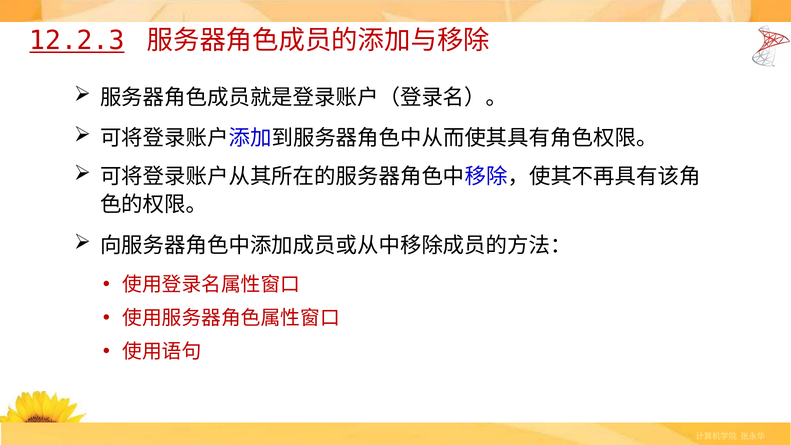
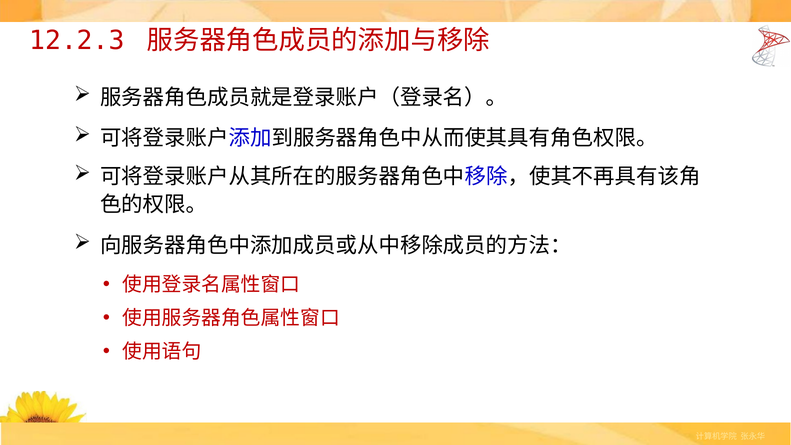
12.2.3 underline: present -> none
